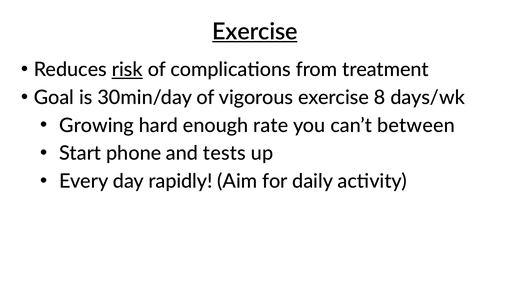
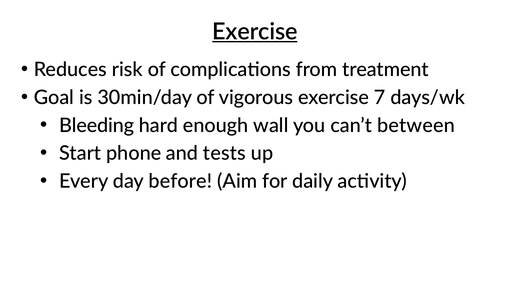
risk underline: present -> none
8: 8 -> 7
Growing: Growing -> Bleeding
rate: rate -> wall
rapidly: rapidly -> before
